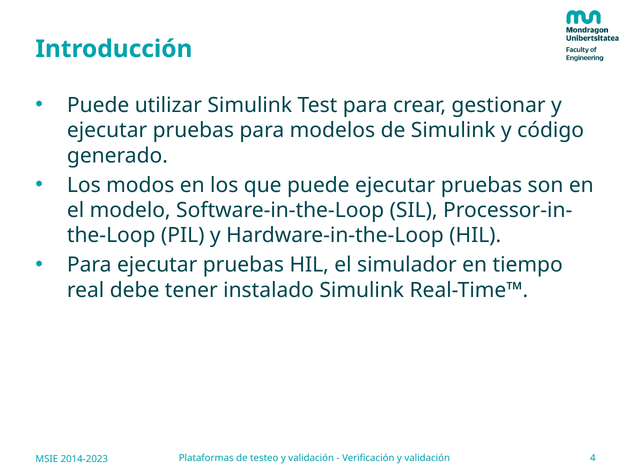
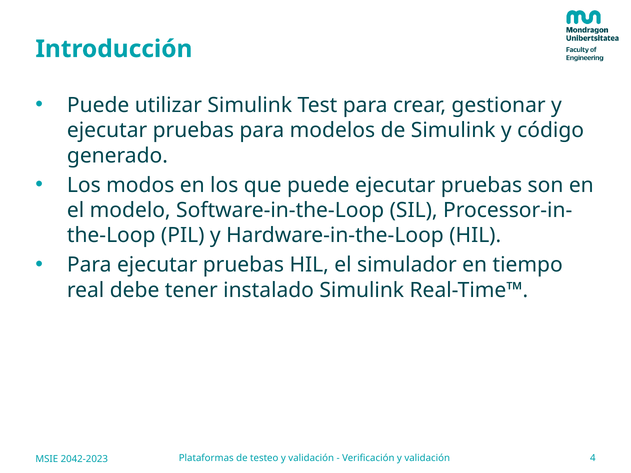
2014-2023: 2014-2023 -> 2042-2023
